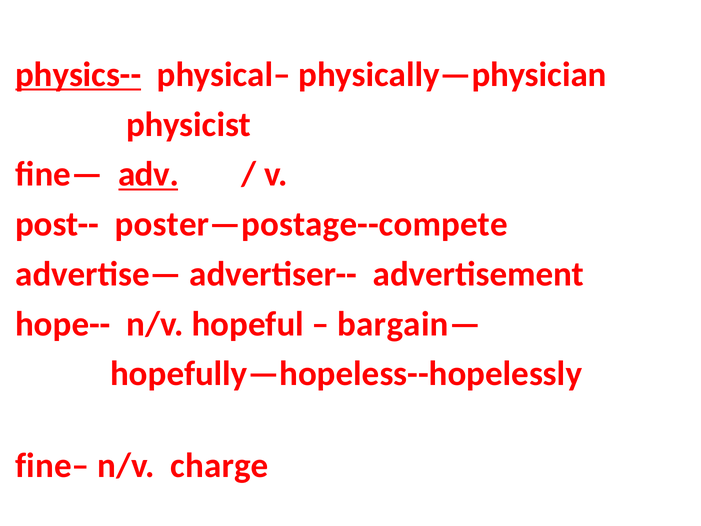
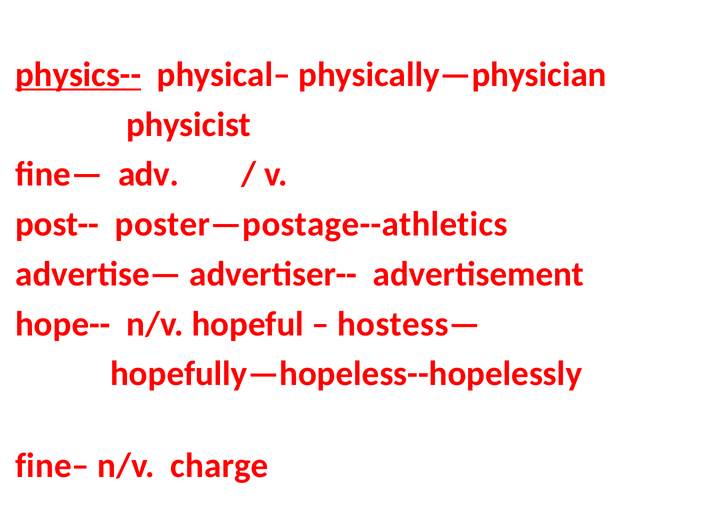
adv underline: present -> none
poster—postage--compete: poster—postage--compete -> poster—postage--athletics
bargain—: bargain— -> hostess—
